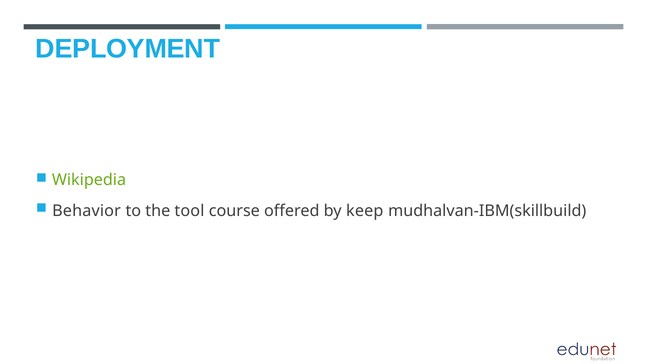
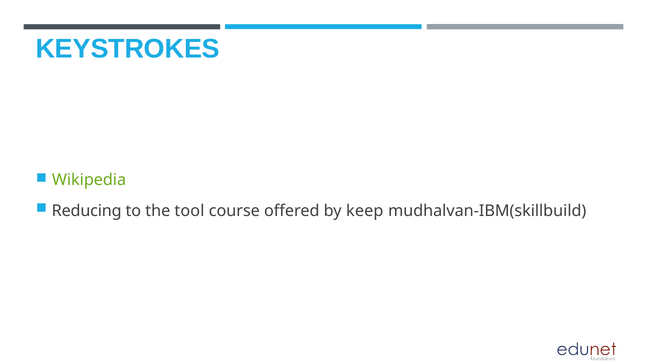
DEPLOYMENT: DEPLOYMENT -> KEYSTROKES
Behavior: Behavior -> Reducing
